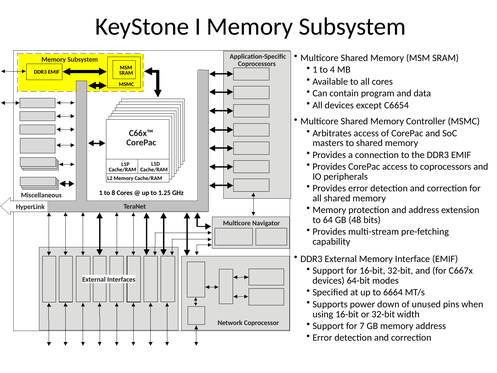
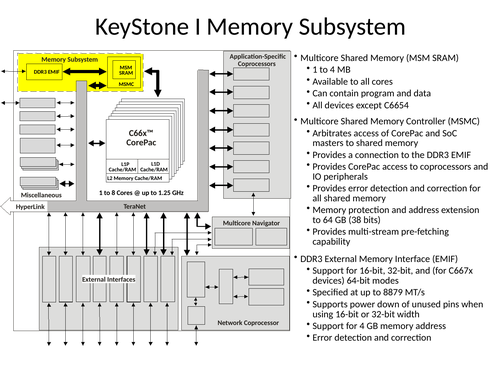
48: 48 -> 38
6664: 6664 -> 8879
for 7: 7 -> 4
